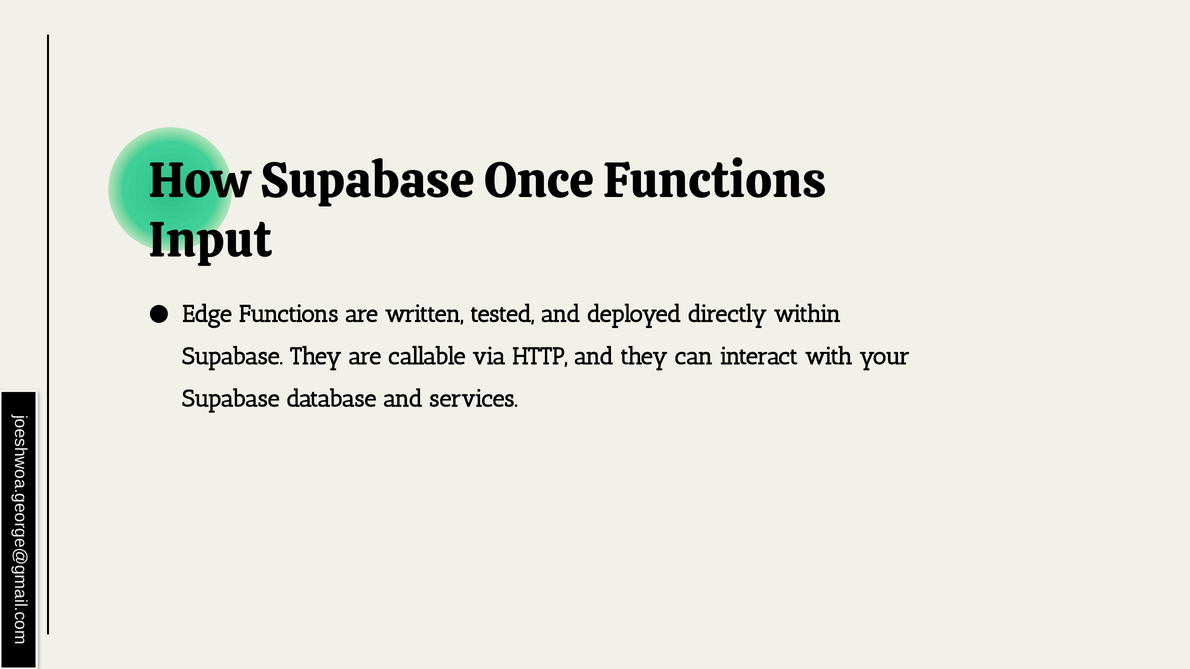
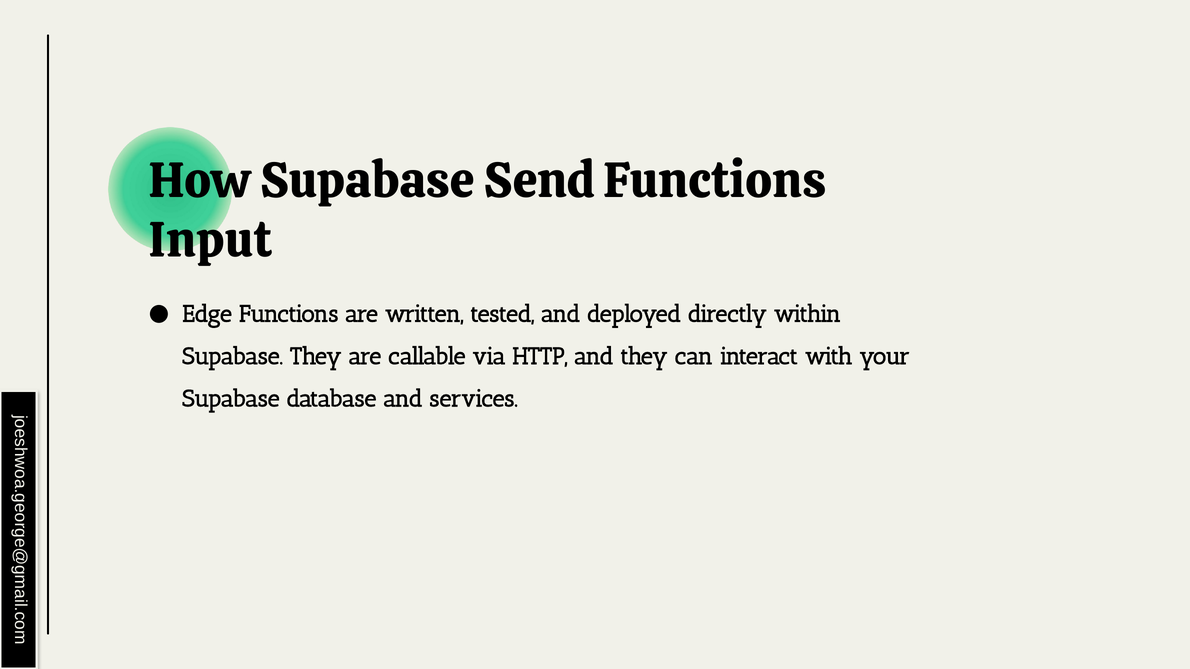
Once: Once -> Send
